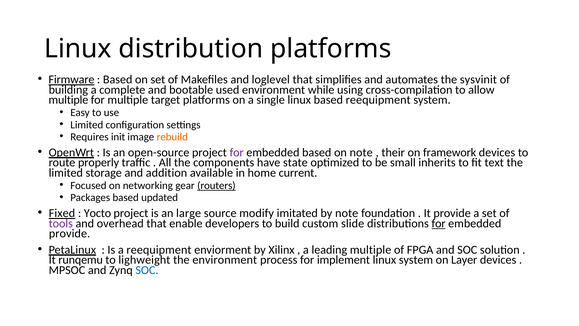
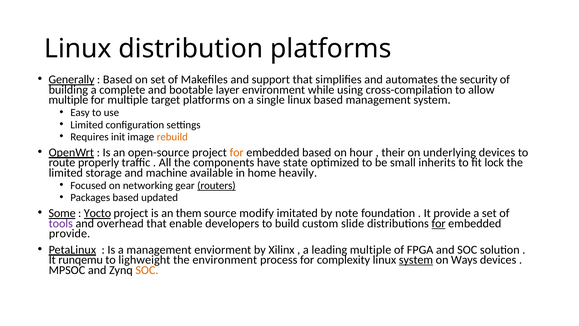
Firmware: Firmware -> Generally
loglevel: loglevel -> support
sysvinit: sysvinit -> security
used: used -> layer
based reequipment: reequipment -> management
for at (237, 152) colour: purple -> orange
on note: note -> hour
framework: framework -> underlying
text: text -> lock
addition: addition -> machine
current: current -> heavily
Fixed: Fixed -> Some
Yocto underline: none -> present
large: large -> them
a reequipment: reequipment -> management
implement: implement -> complexity
system at (416, 260) underline: none -> present
Layer: Layer -> Ways
SOC at (147, 270) colour: blue -> orange
